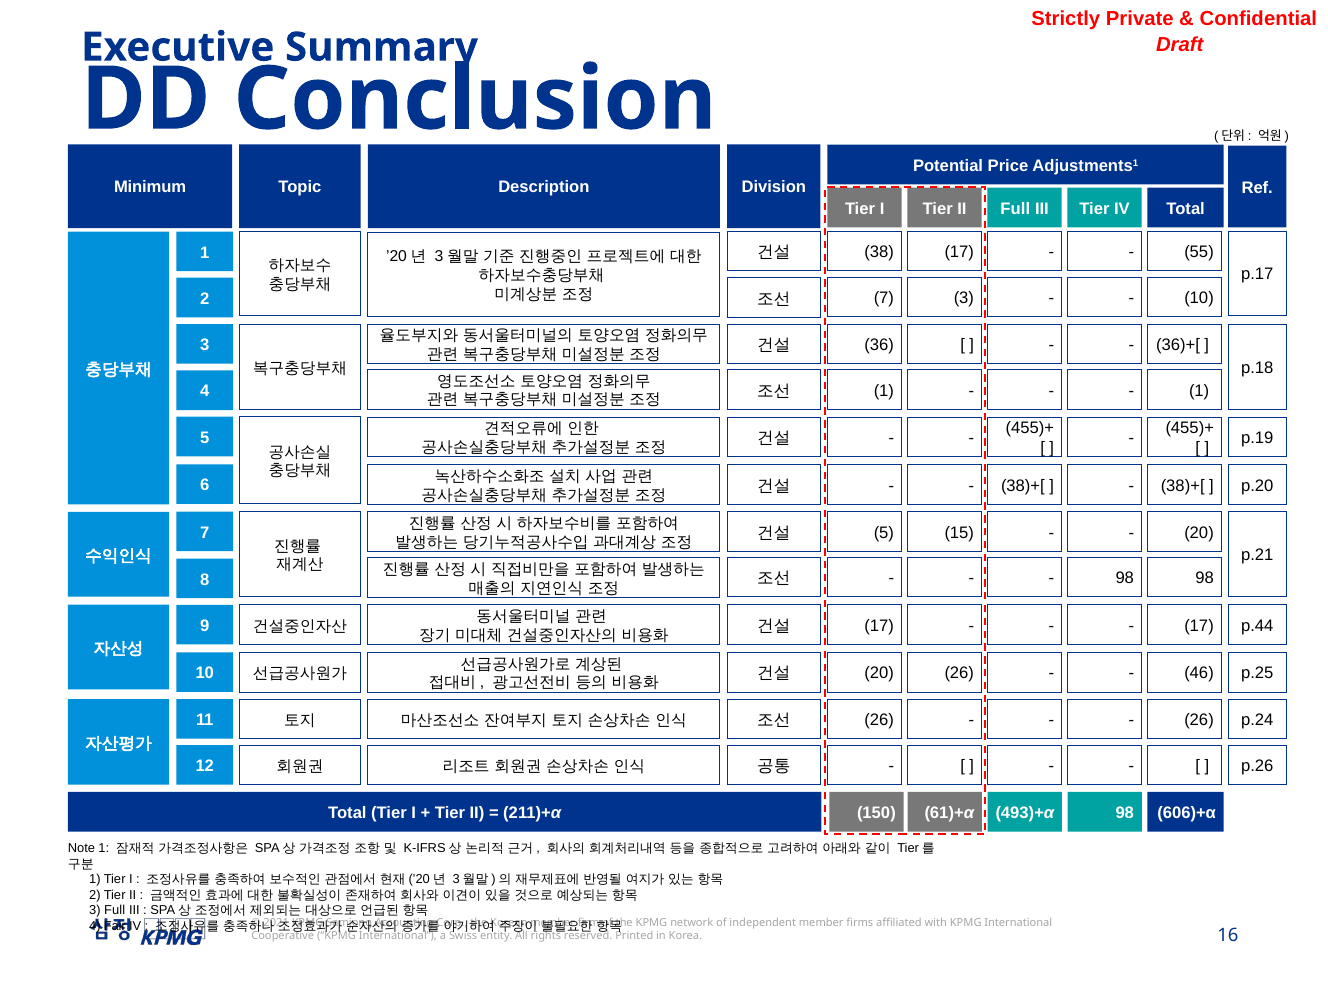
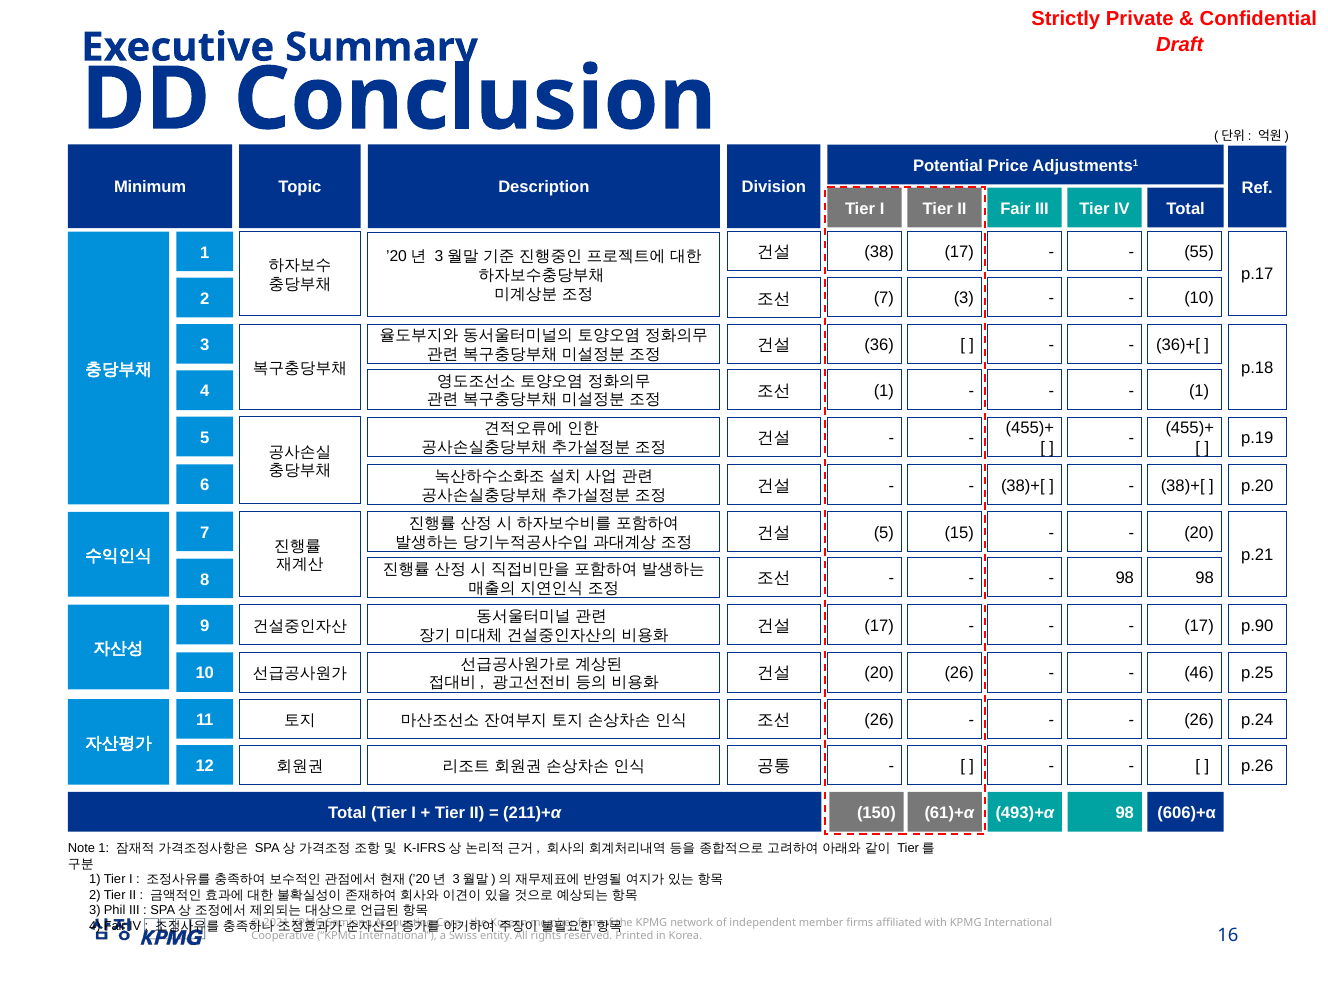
Full at (1015, 209): Full -> Fair
p.44: p.44 -> p.90
3 Full: Full -> Phil
